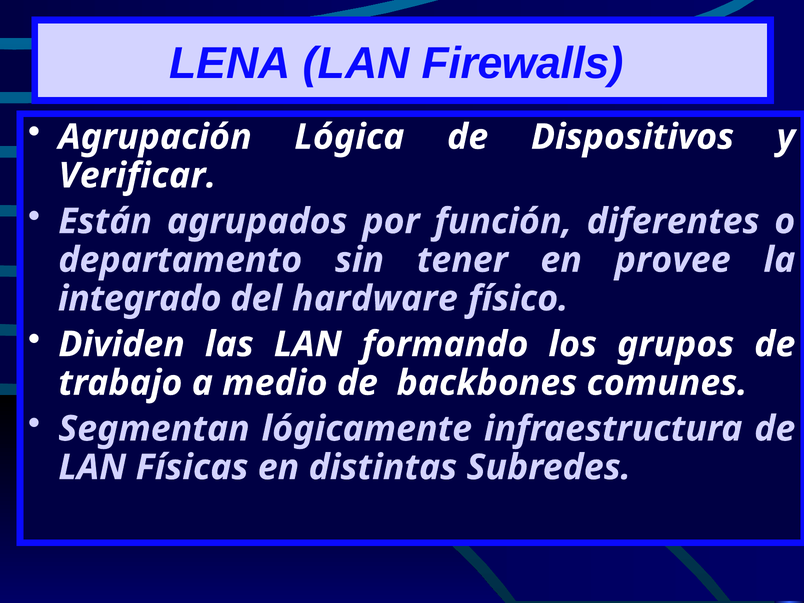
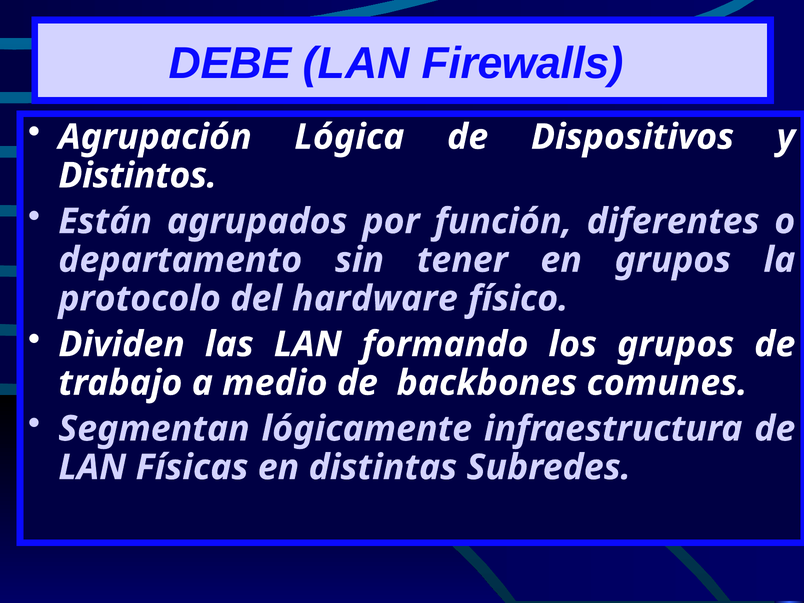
LENA: LENA -> DEBE
Verificar: Verificar -> Distintos
en provee: provee -> grupos
integrado: integrado -> protocolo
